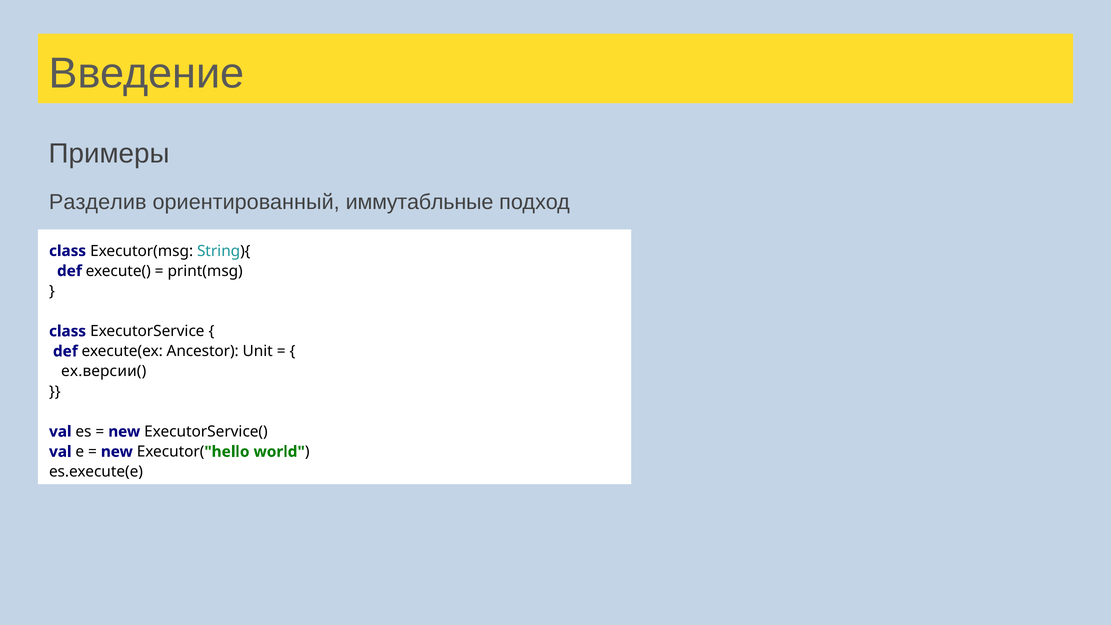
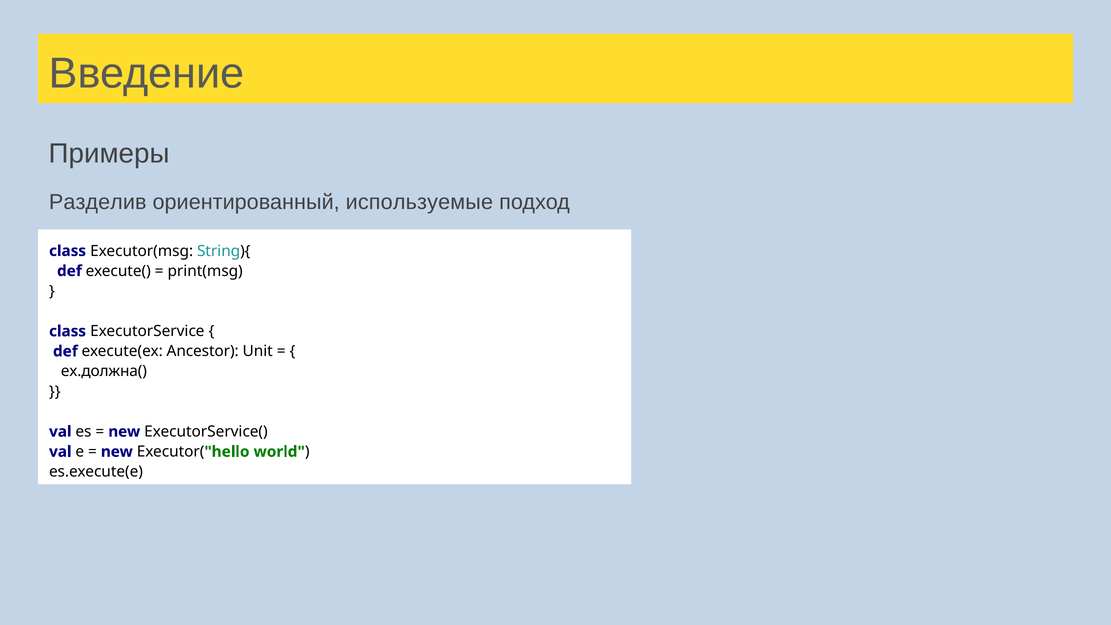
иммутабльные: иммутабльные -> используемые
ex.версии(: ex.версии( -> ex.должна(
